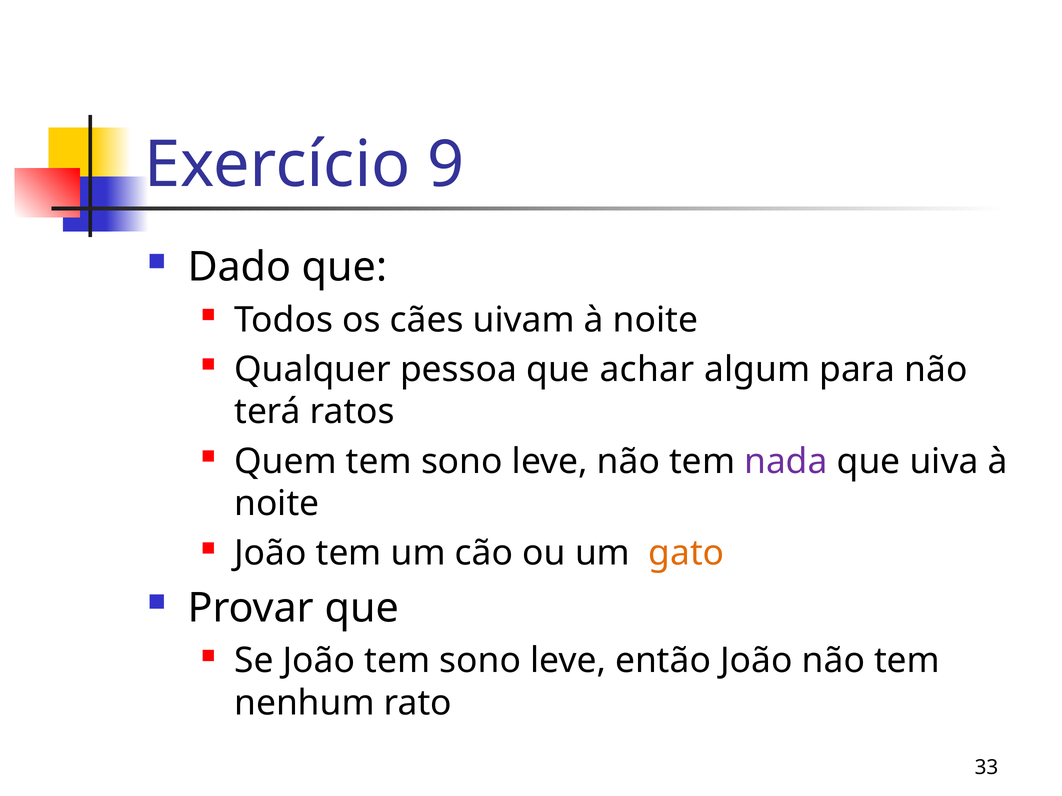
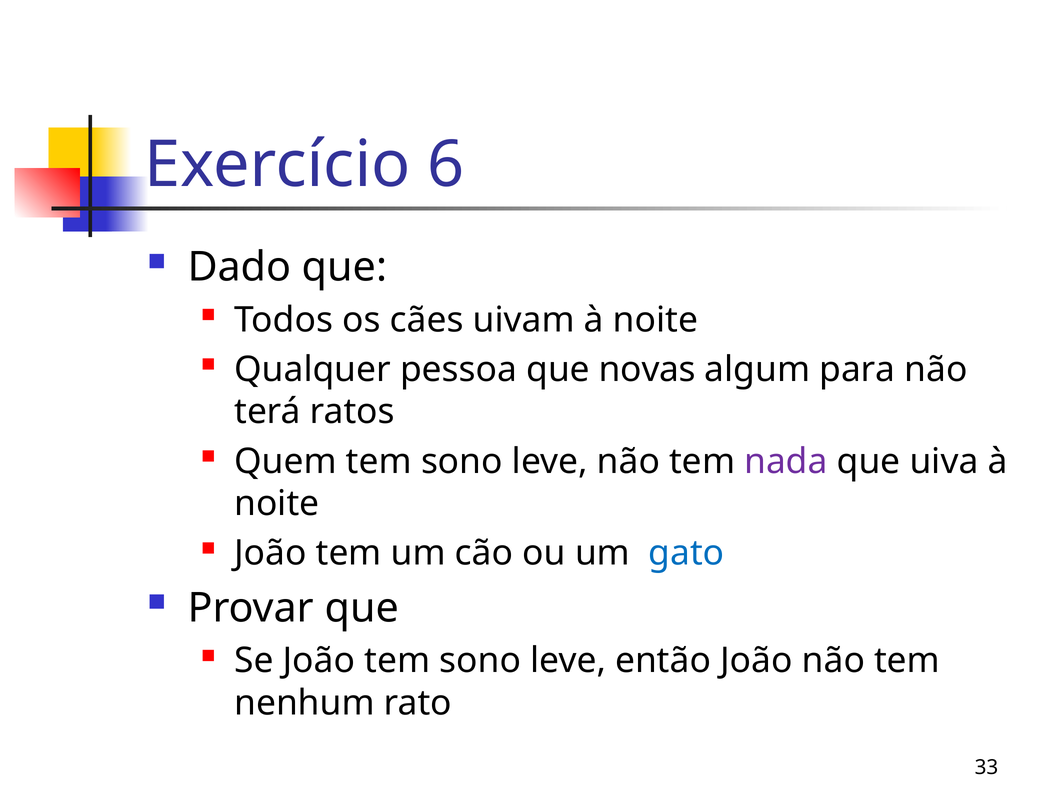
9: 9 -> 6
achar: achar -> novas
gato colour: orange -> blue
